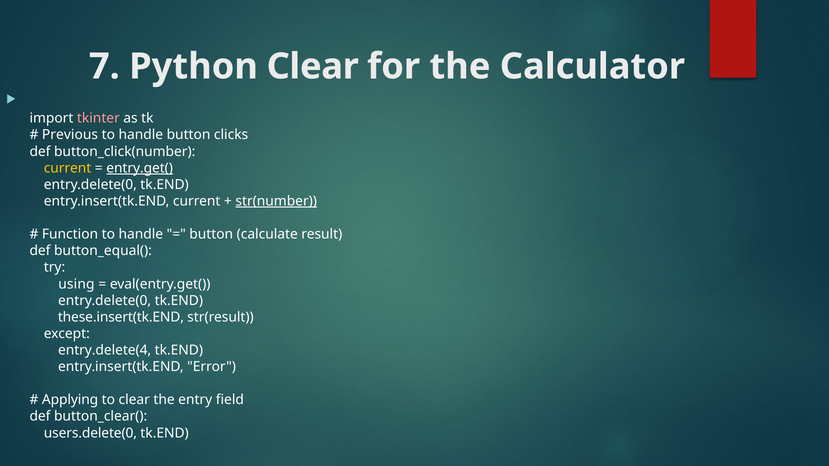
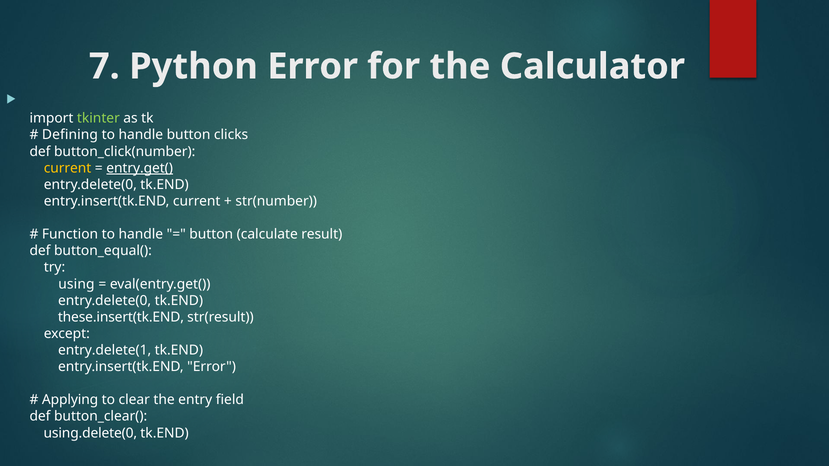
Python Clear: Clear -> Error
tkinter colour: pink -> light green
Previous: Previous -> Defining
str(number underline: present -> none
entry.delete(4: entry.delete(4 -> entry.delete(1
users.delete(0: users.delete(0 -> using.delete(0
